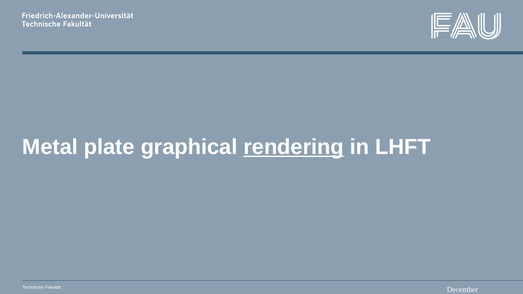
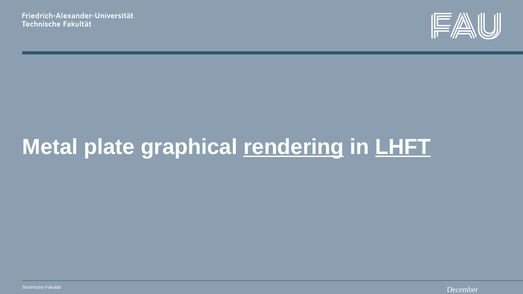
LHFT underline: none -> present
